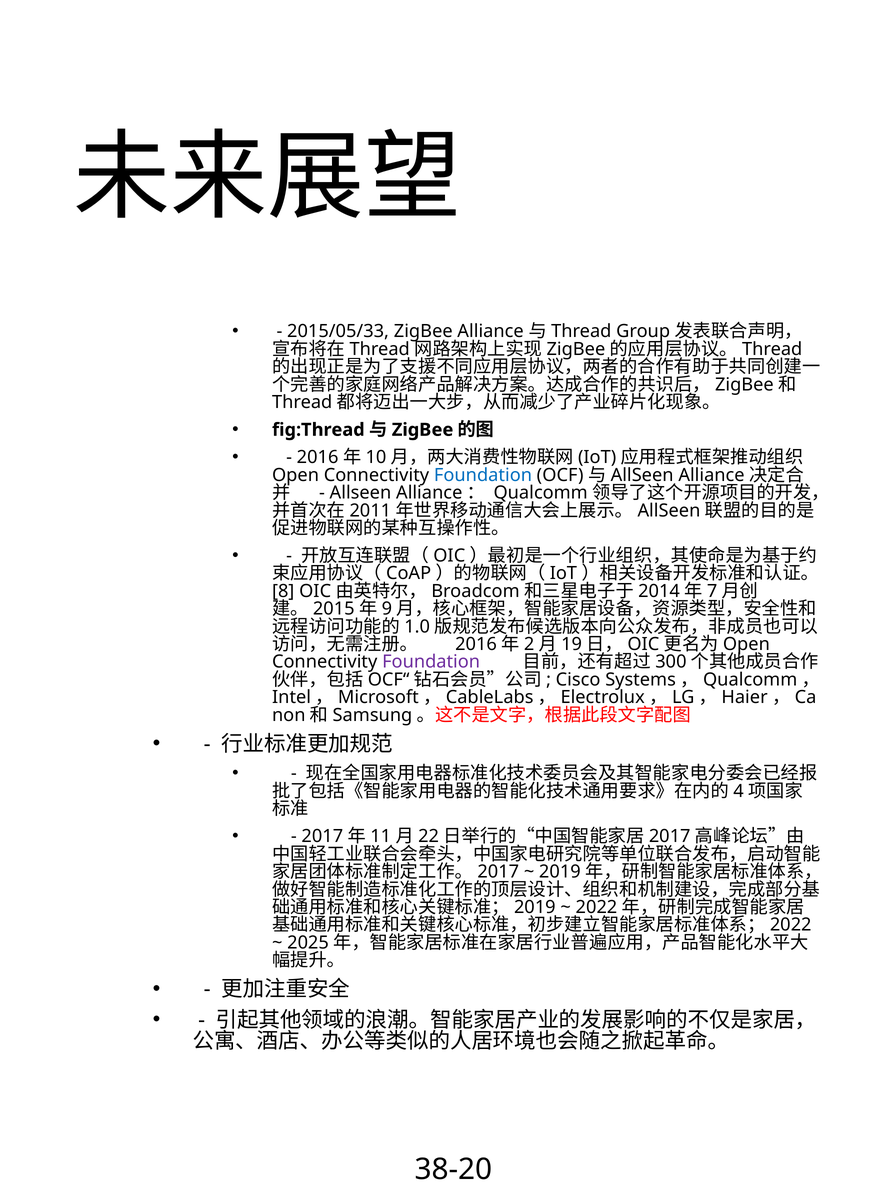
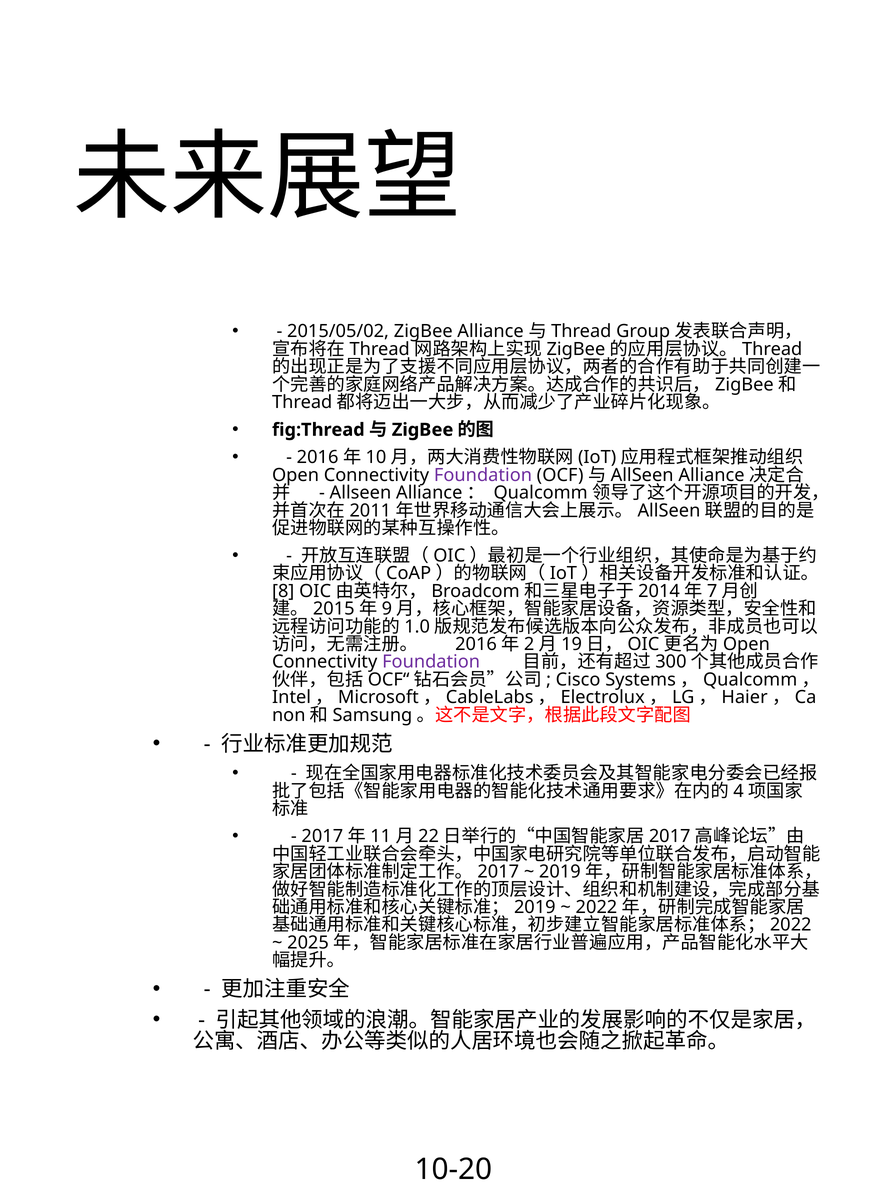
2015/05/33: 2015/05/33 -> 2015/05/02
Foundation at (483, 475) colour: blue -> purple
38-20: 38-20 -> 10-20
